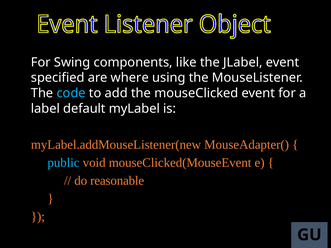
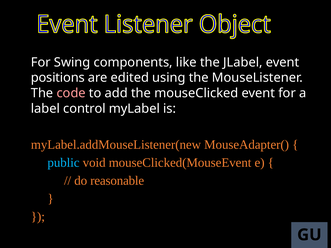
specified: specified -> positions
where: where -> edited
code colour: light blue -> pink
default: default -> control
